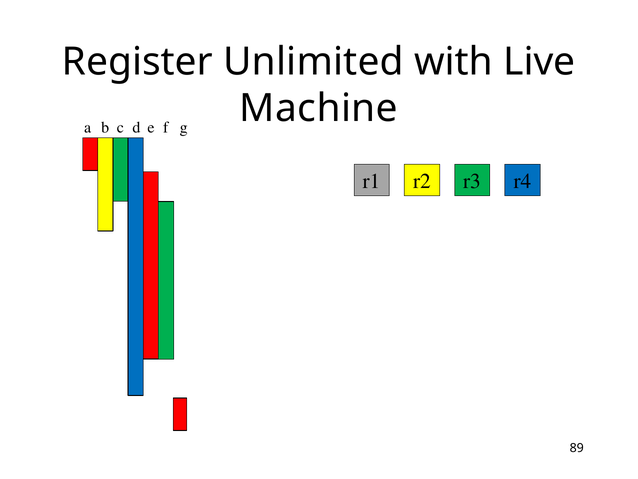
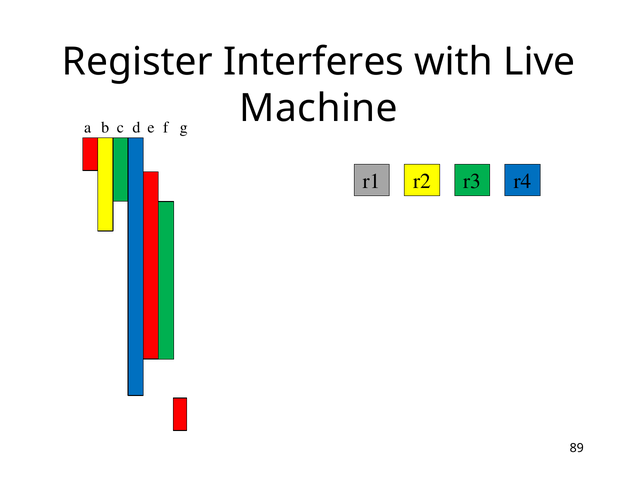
Unlimited: Unlimited -> Interferes
